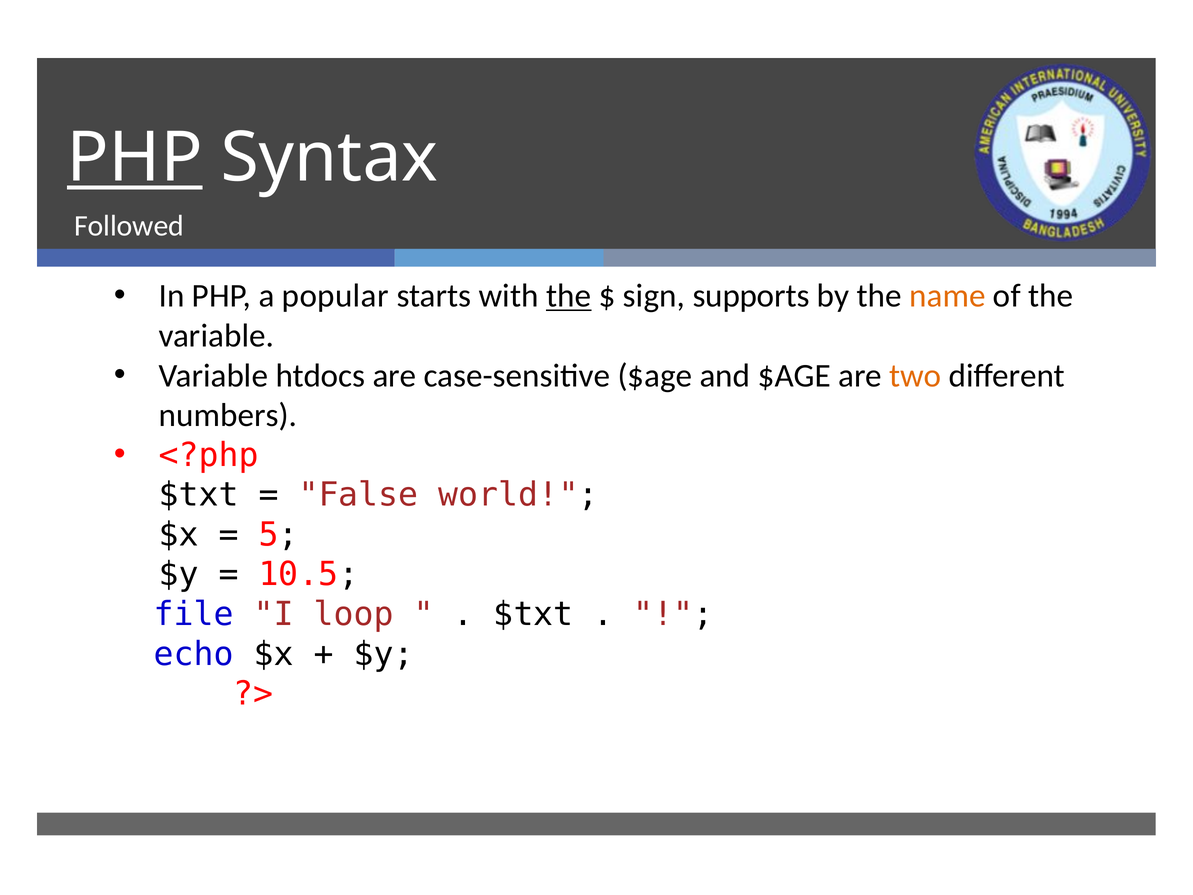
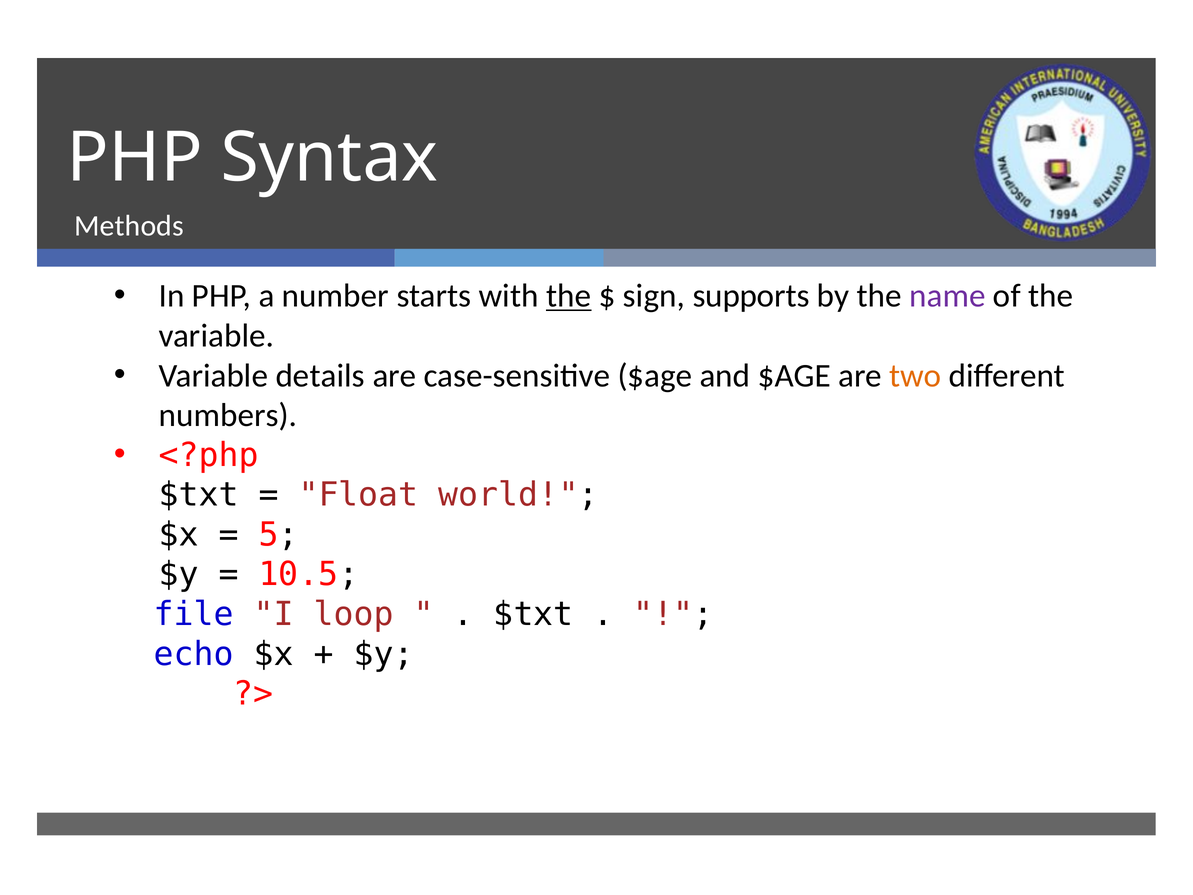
PHP at (135, 158) underline: present -> none
Followed: Followed -> Methods
popular: popular -> number
name colour: orange -> purple
htdocs: htdocs -> details
False: False -> Float
